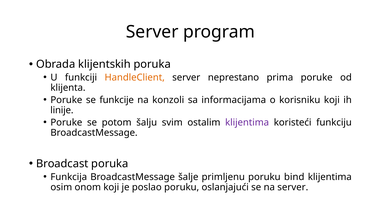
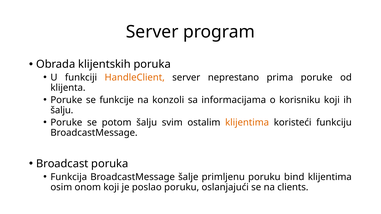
linije at (62, 110): linije -> šalju
klijentima at (247, 123) colour: purple -> orange
na server: server -> clients
